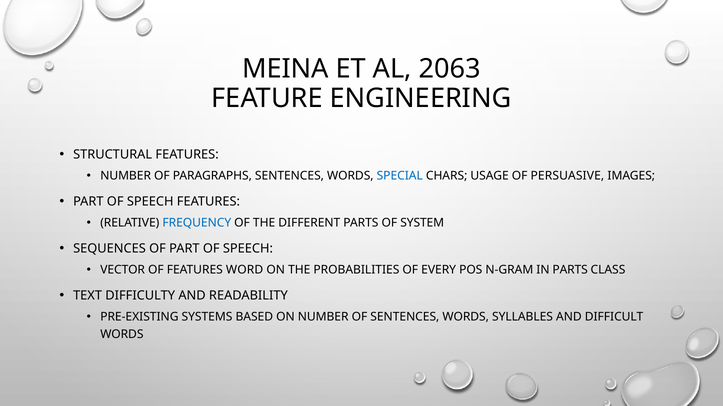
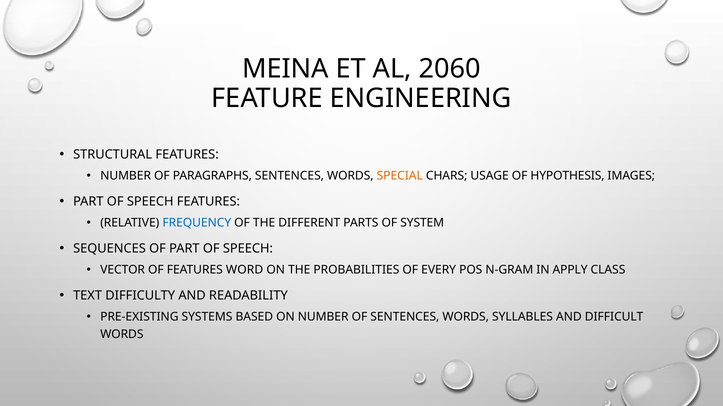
2063: 2063 -> 2060
SPECIAL colour: blue -> orange
PERSUASIVE: PERSUASIVE -> HYPOTHESIS
IN PARTS: PARTS -> APPLY
